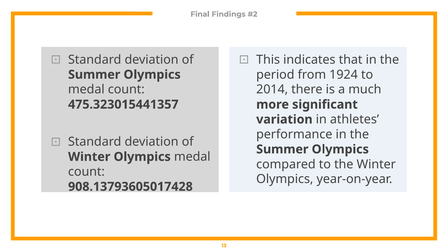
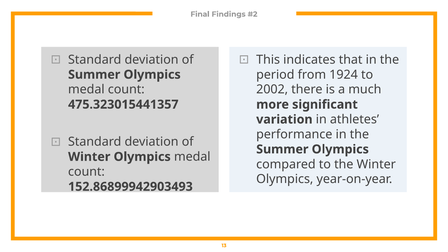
2014: 2014 -> 2002
908.13793605017428: 908.13793605017428 -> 152.86899942903493
